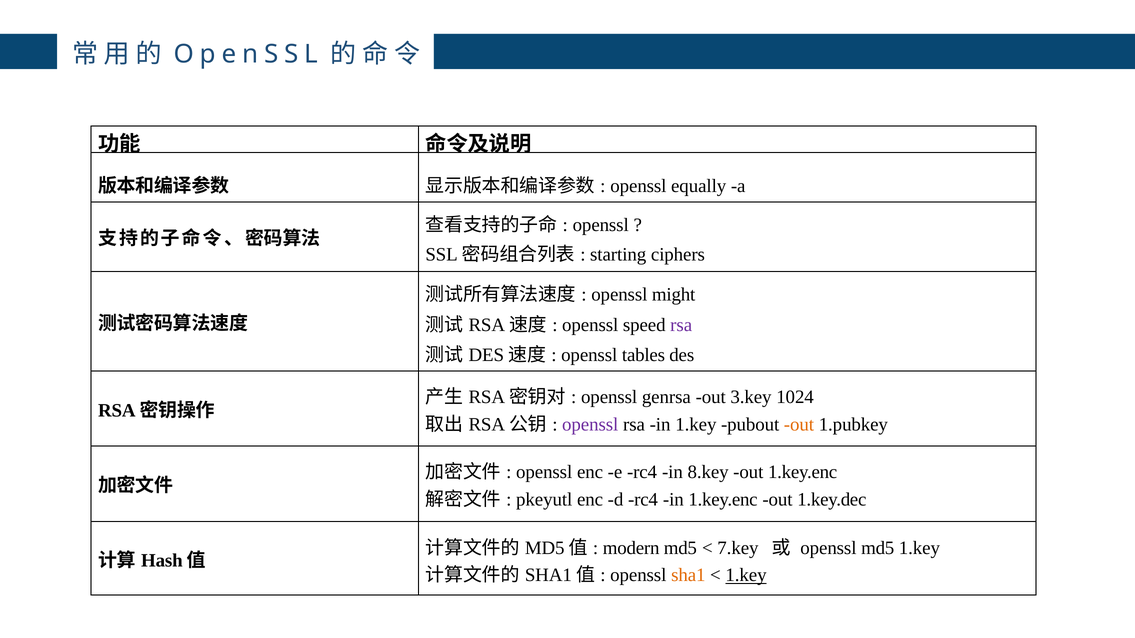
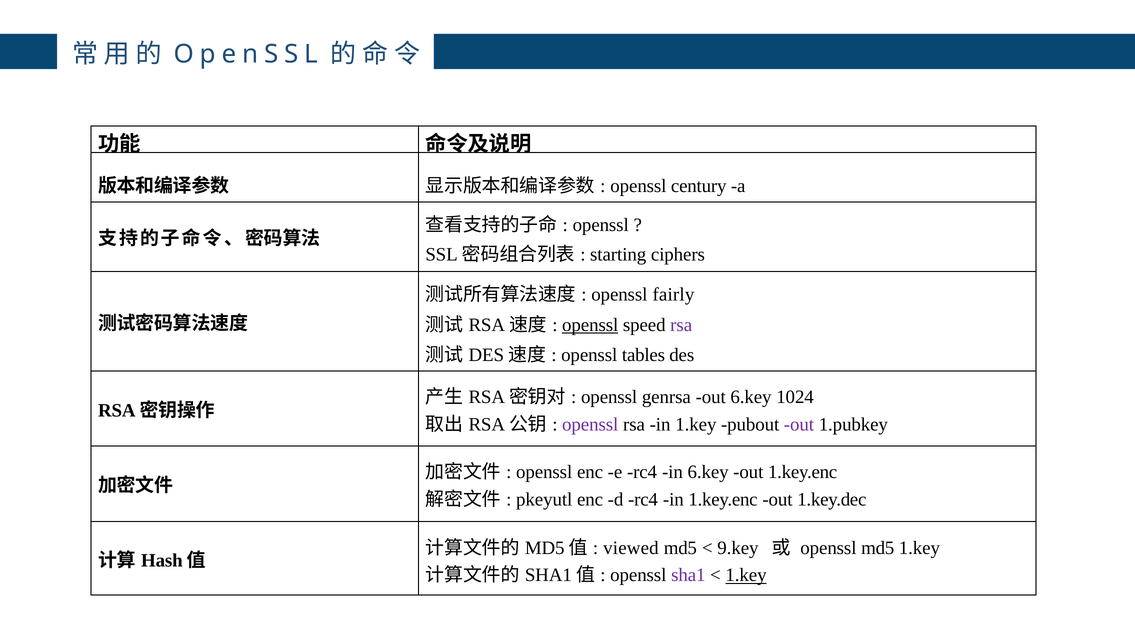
equally: equally -> century
might: might -> fairly
openssl at (590, 325) underline: none -> present
out 3.key: 3.key -> 6.key
out at (799, 425) colour: orange -> purple
in 8.key: 8.key -> 6.key
modern: modern -> viewed
7.key: 7.key -> 9.key
sha1 colour: orange -> purple
